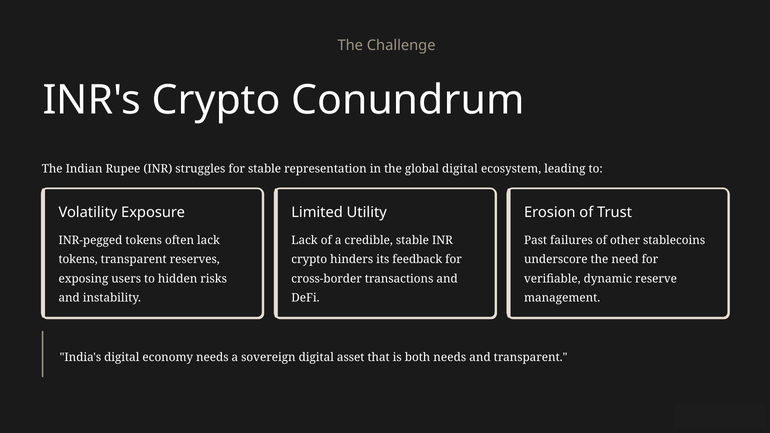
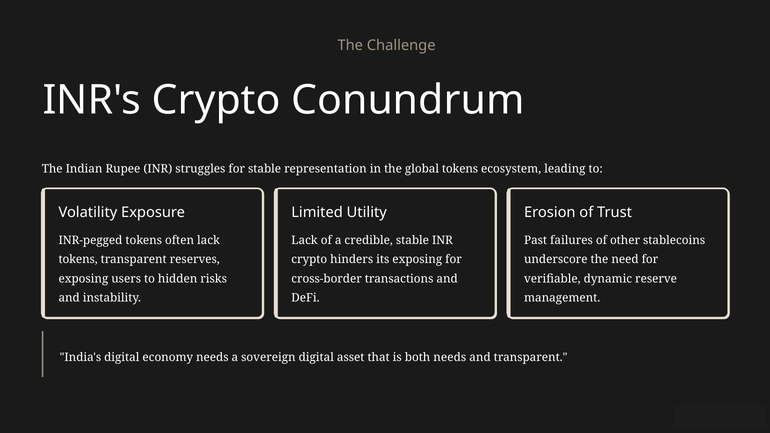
global digital: digital -> tokens
its feedback: feedback -> exposing
